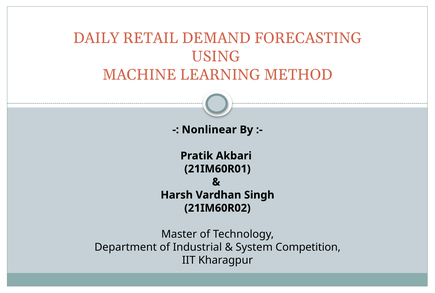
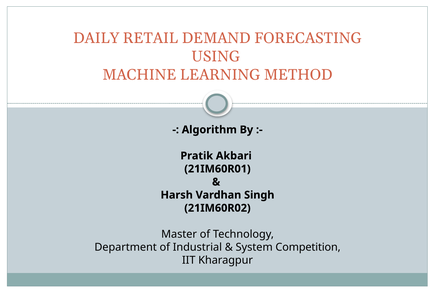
Nonlinear: Nonlinear -> Algorithm
